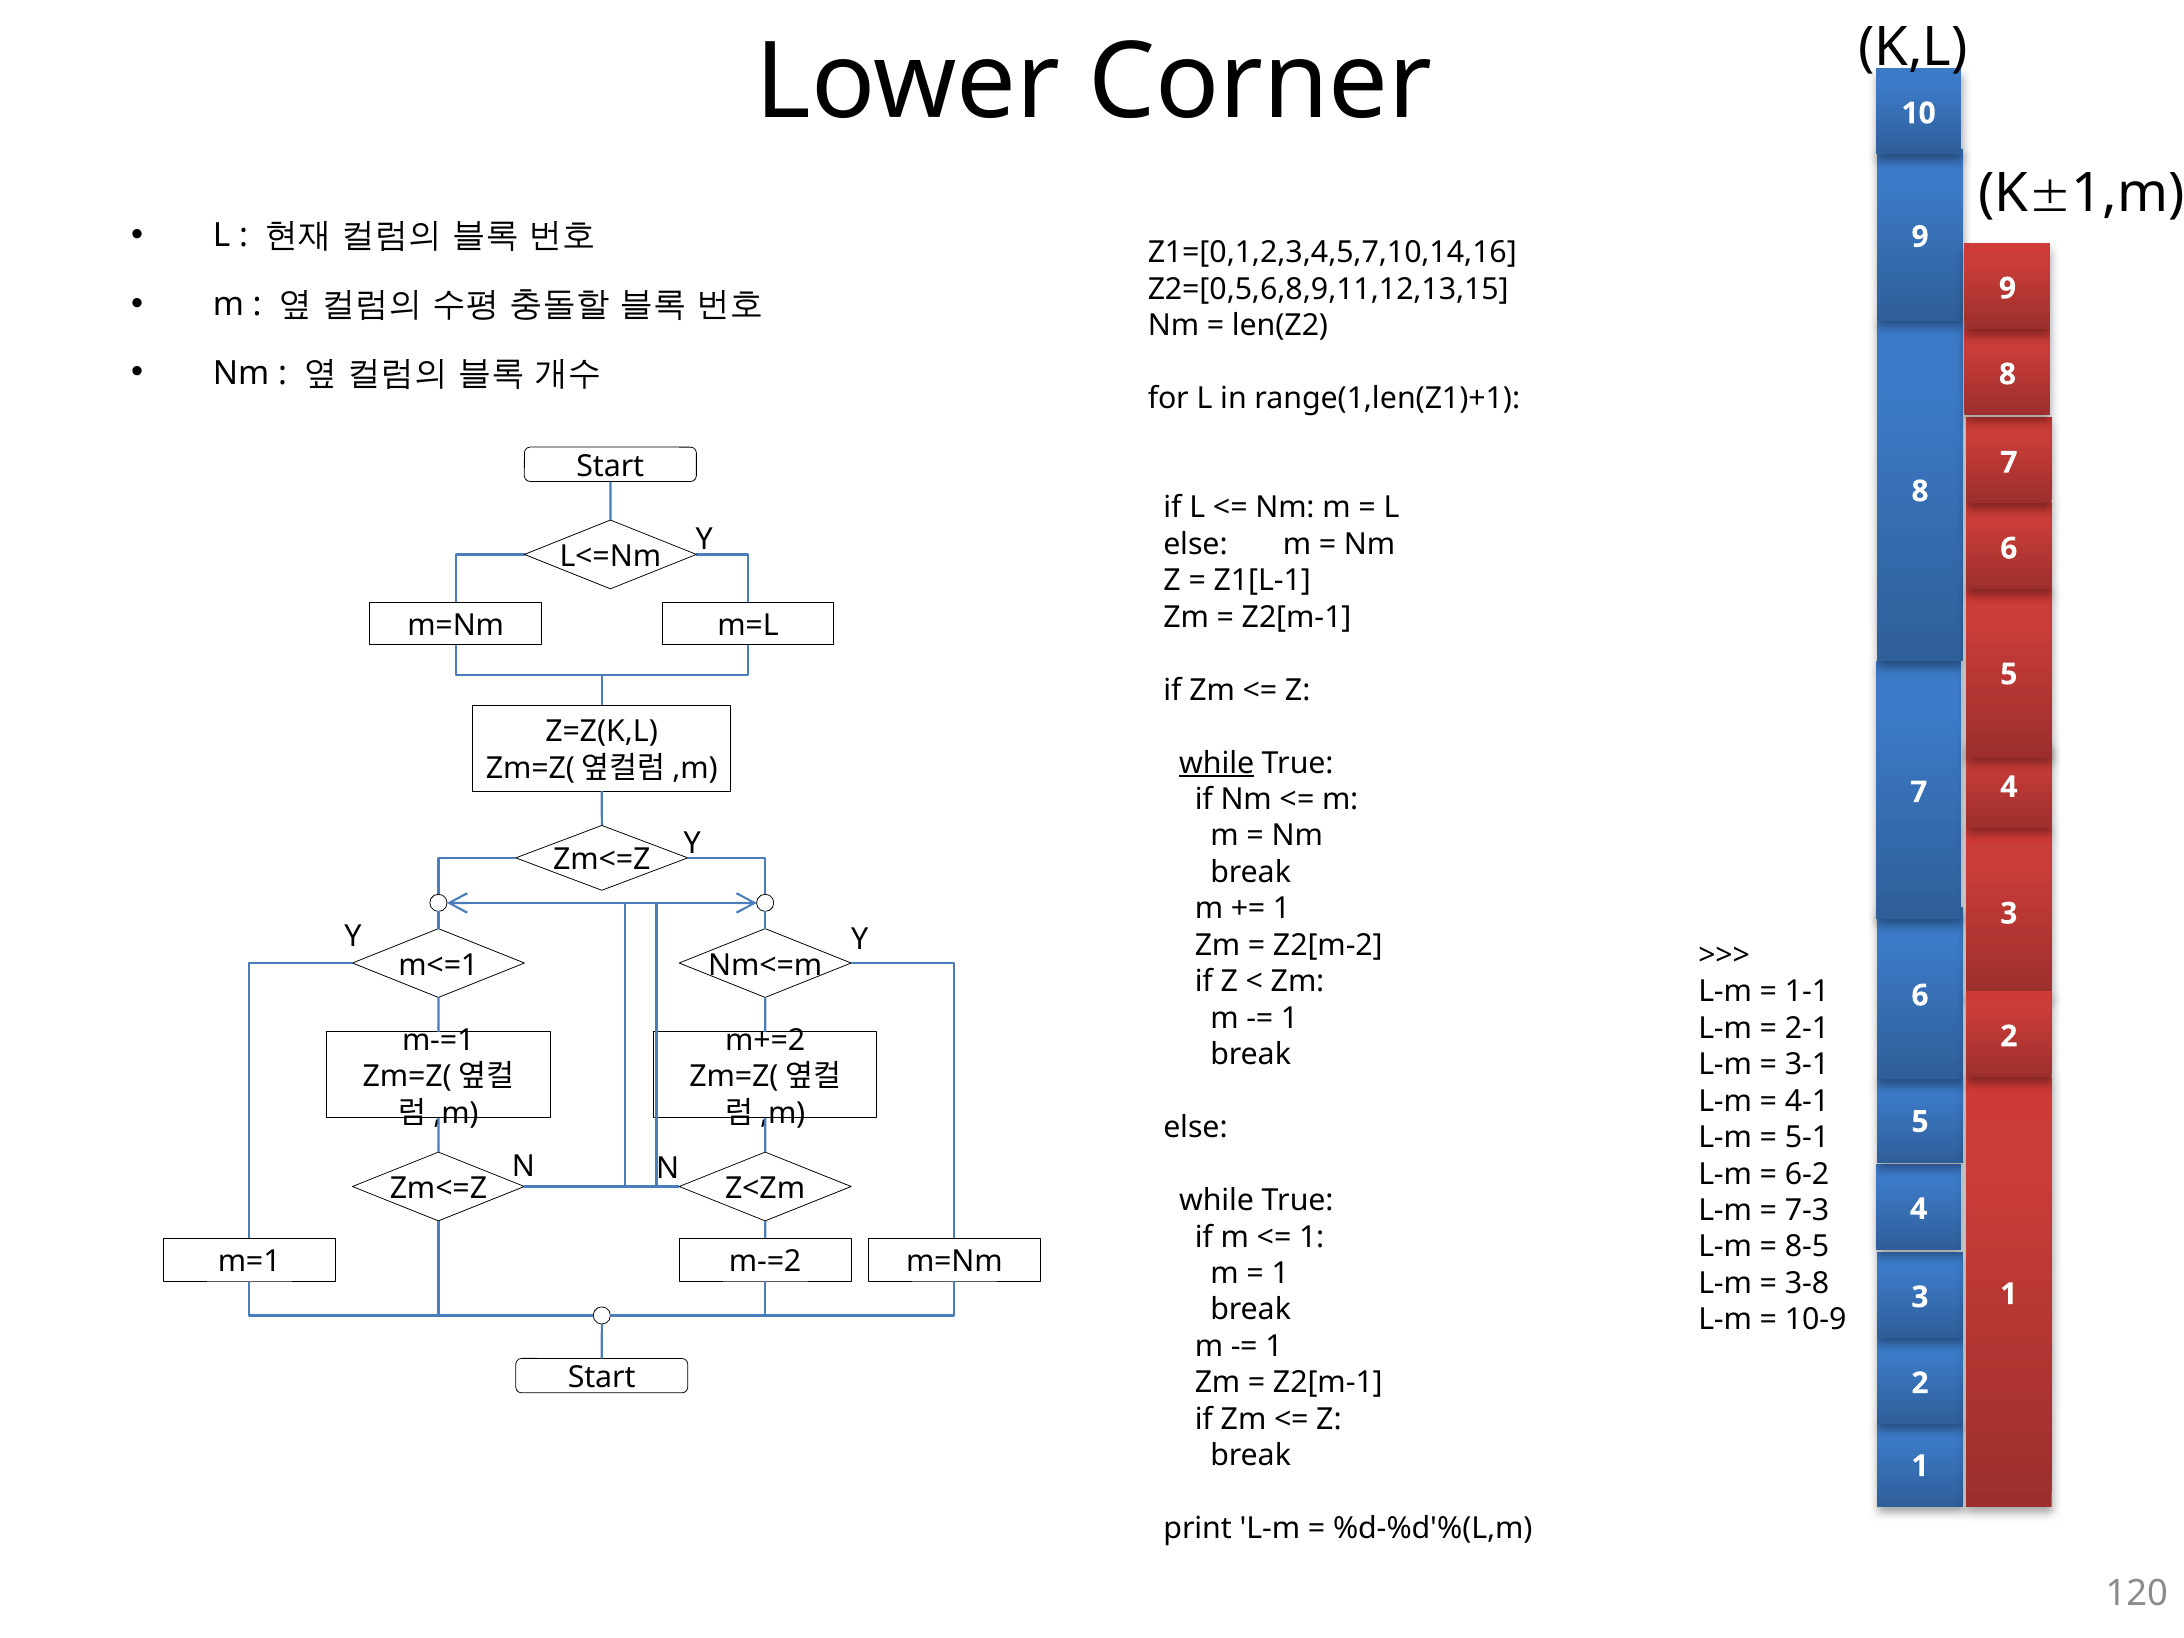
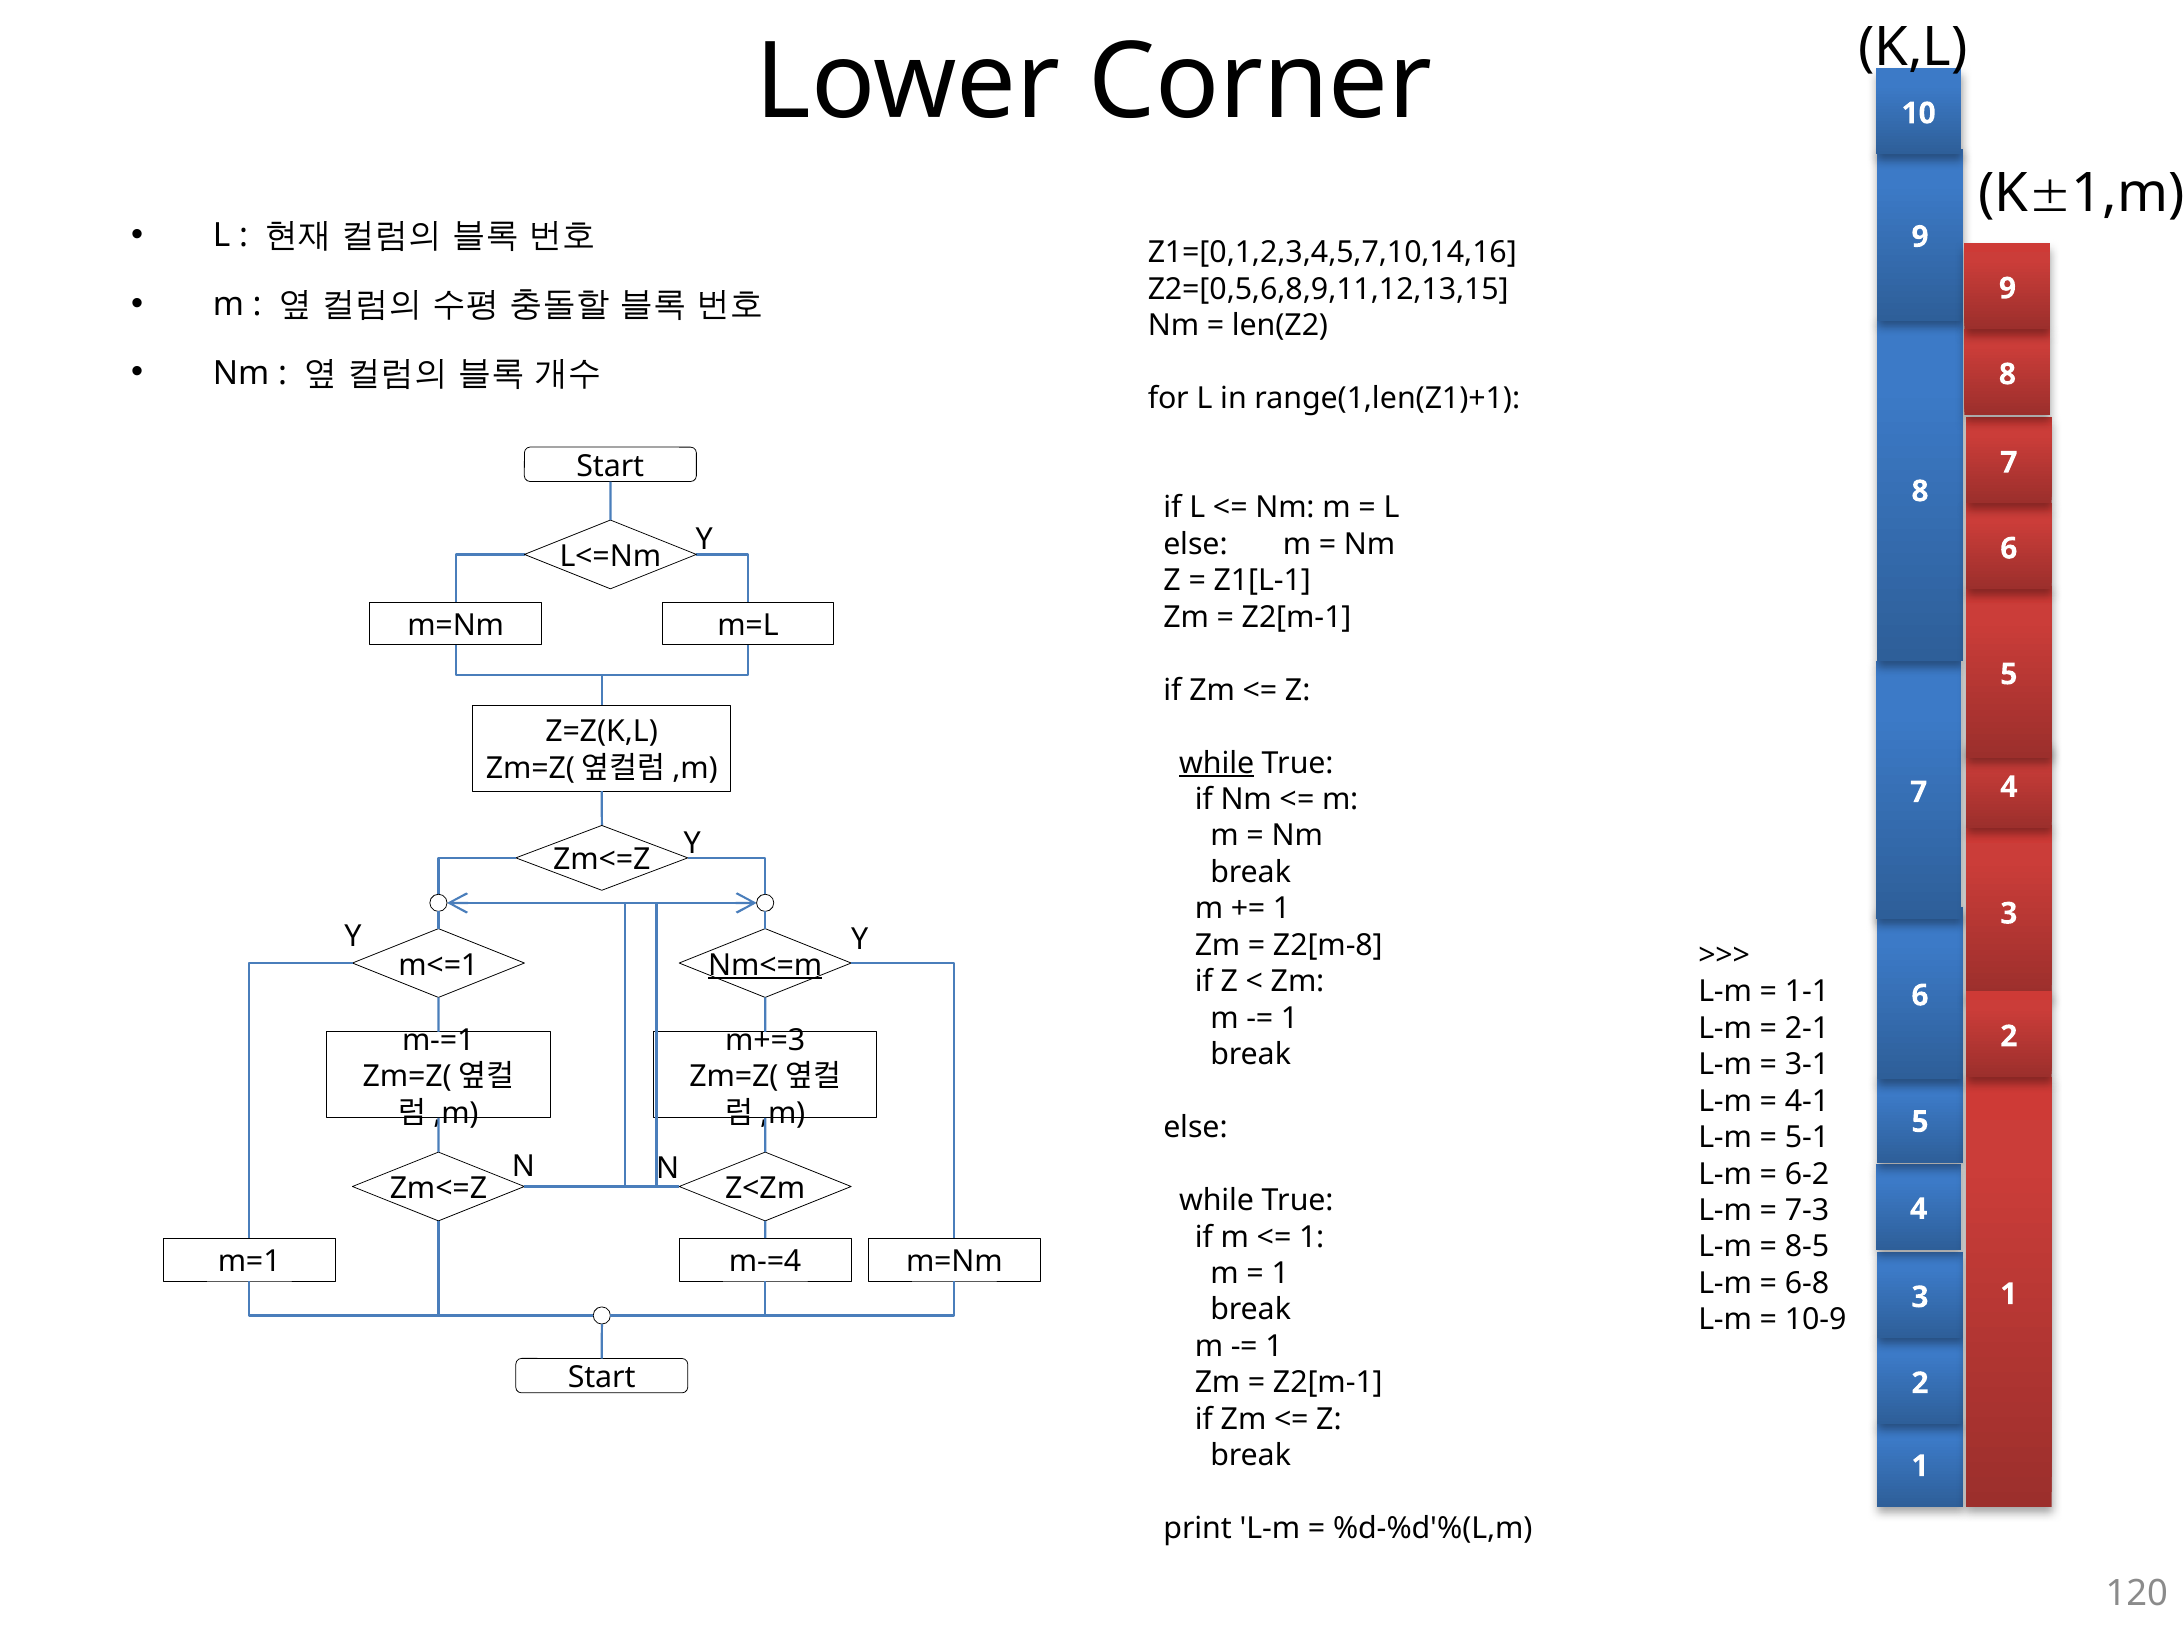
Z2[m-2: Z2[m-2 -> Z2[m-8
Nm<=m underline: none -> present
m+=2: m+=2 -> m+=3
m-=2: m-=2 -> m-=4
3-8: 3-8 -> 6-8
